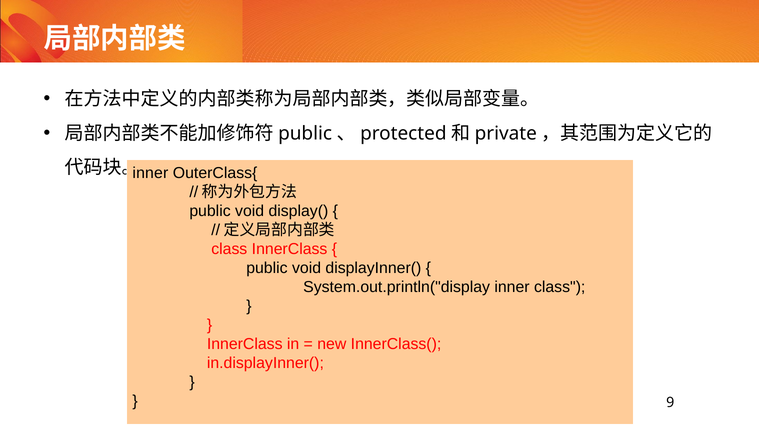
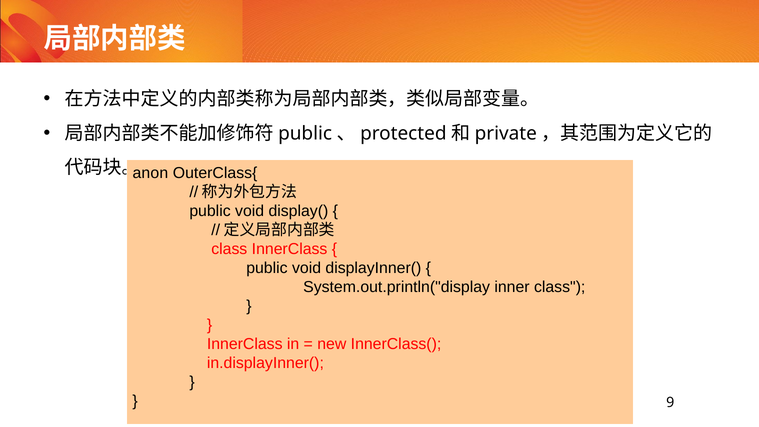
inner at (150, 173): inner -> anon
